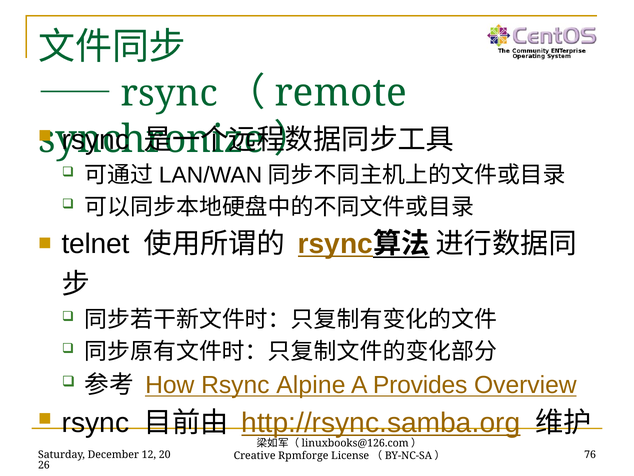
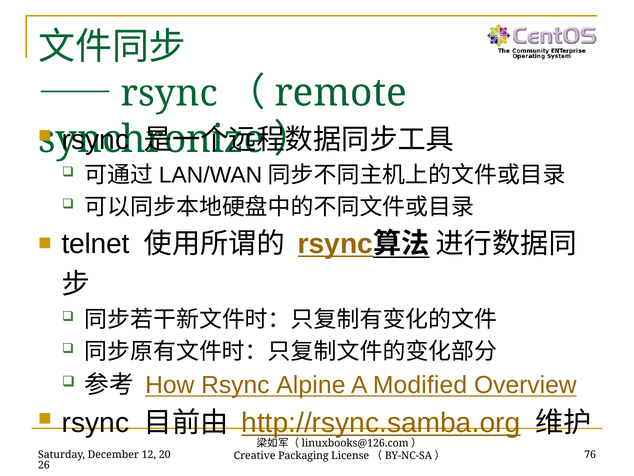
Provides: Provides -> Modified
Rpmforge: Rpmforge -> Packaging
